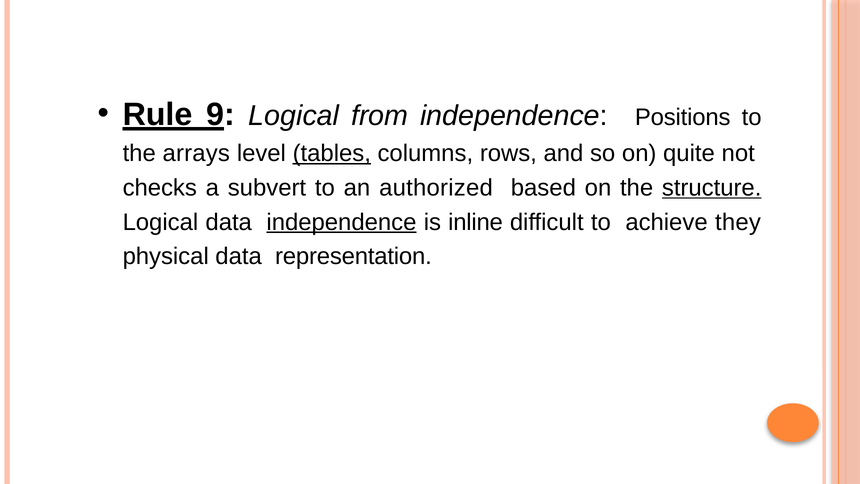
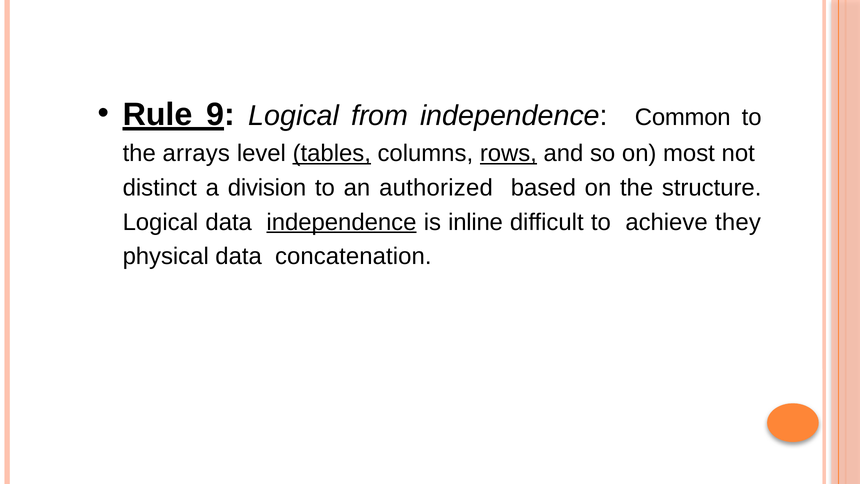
Positions: Positions -> Common
rows underline: none -> present
quite: quite -> most
checks: checks -> distinct
subvert: subvert -> division
structure underline: present -> none
representation: representation -> concatenation
